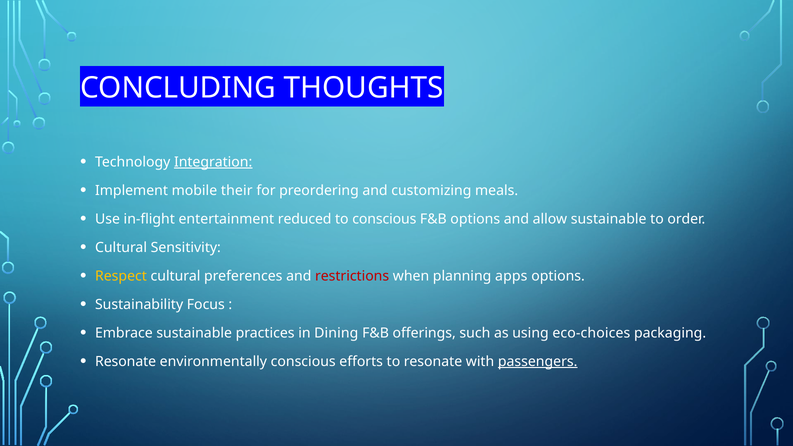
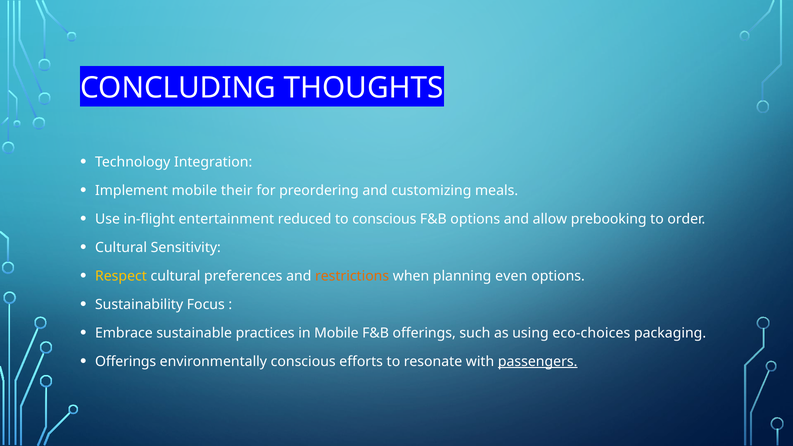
Integration underline: present -> none
allow sustainable: sustainable -> prebooking
restrictions colour: red -> orange
apps: apps -> even
in Dining: Dining -> Mobile
Resonate at (126, 362): Resonate -> Offerings
